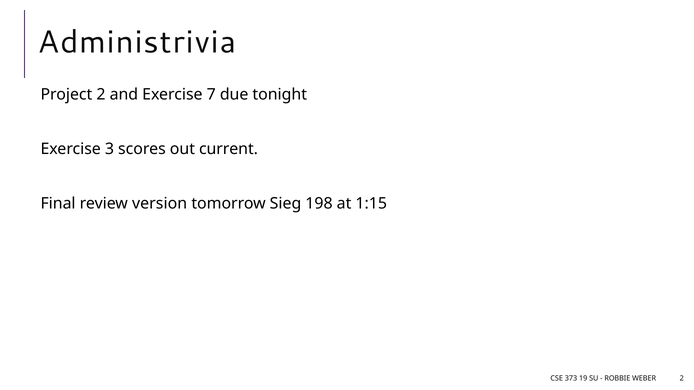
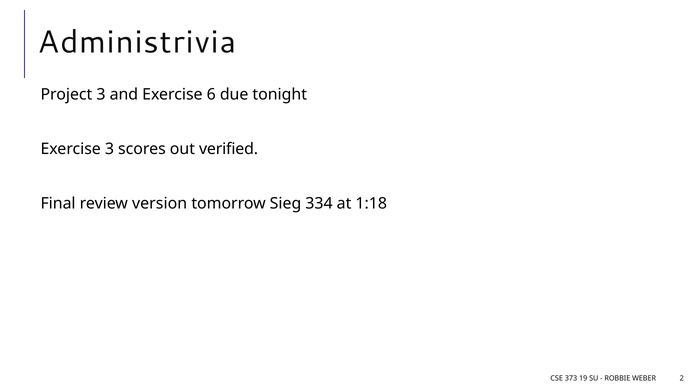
Project 2: 2 -> 3
7: 7 -> 6
current: current -> verified
198: 198 -> 334
1:15: 1:15 -> 1:18
